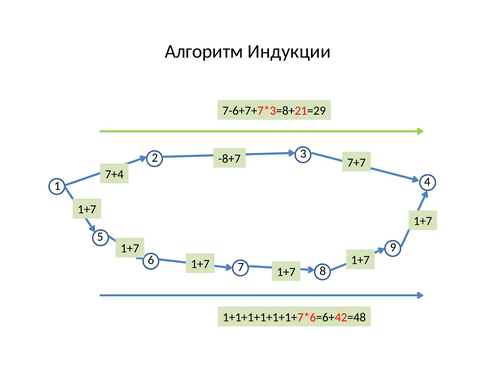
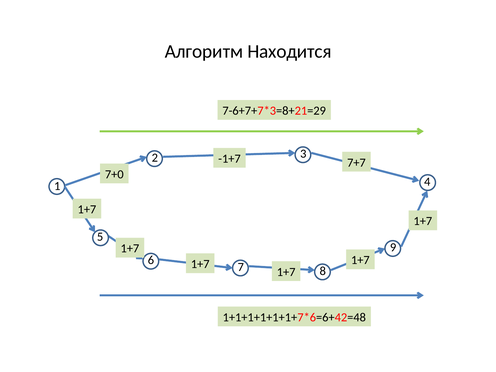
Индукции: Индукции -> Находится
-8+7: -8+7 -> -1+7
7+4: 7+4 -> 7+0
